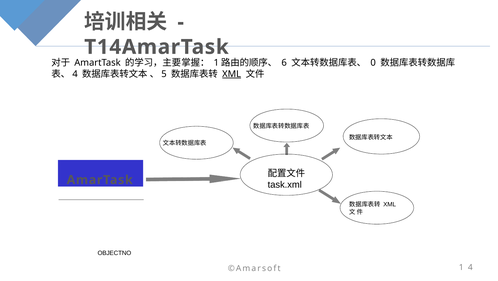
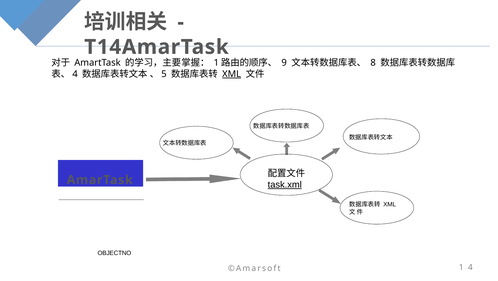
6: 6 -> 9
0: 0 -> 8
task.xml underline: none -> present
